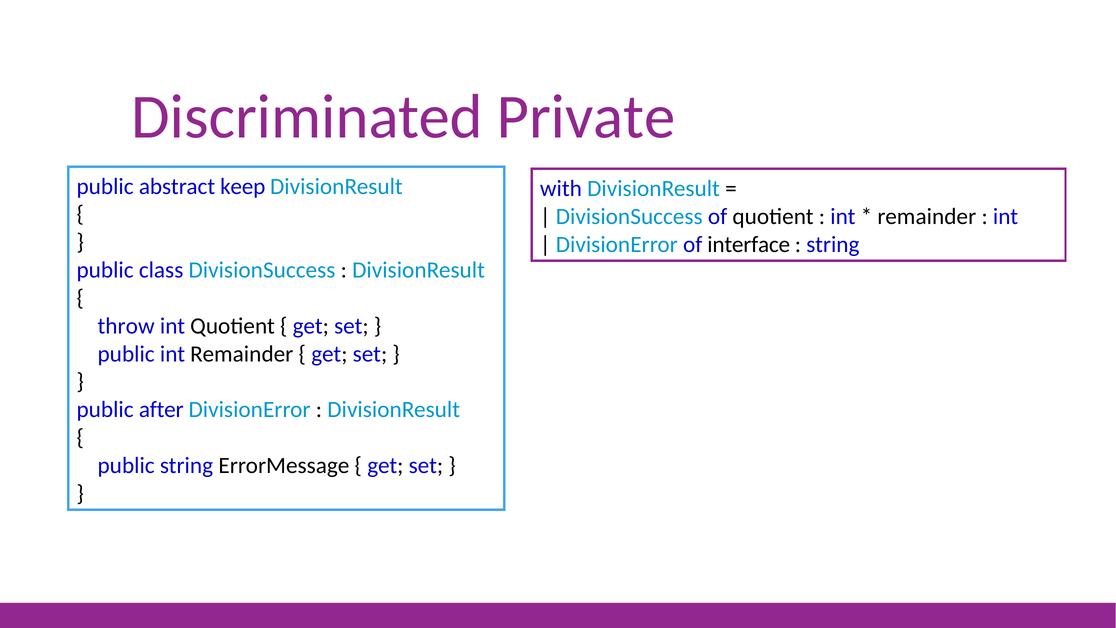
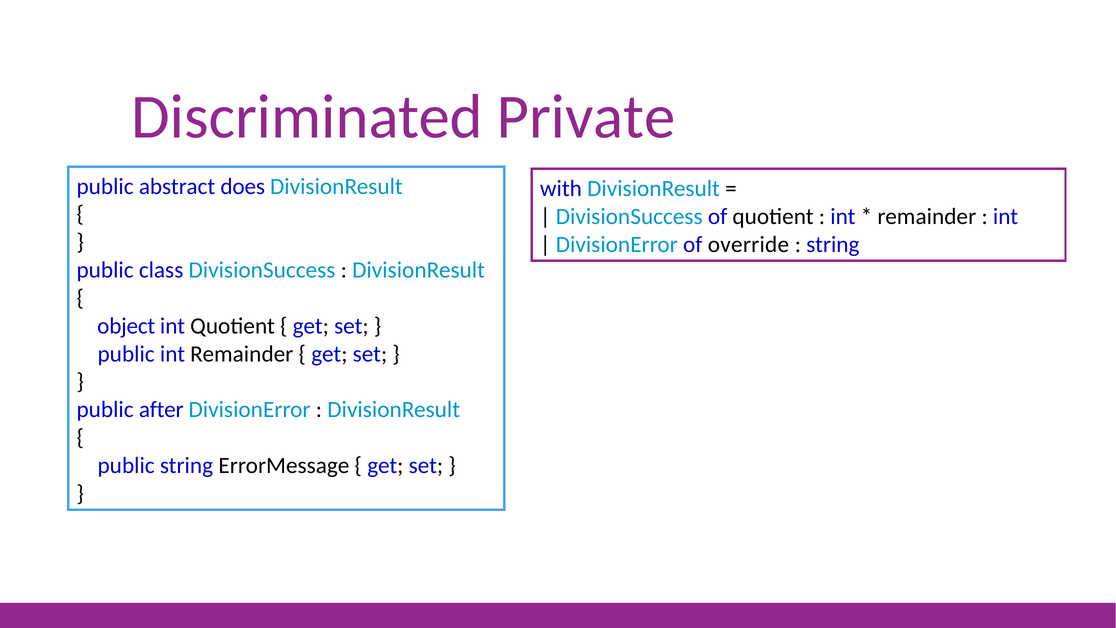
keep: keep -> does
interface: interface -> override
throw: throw -> object
